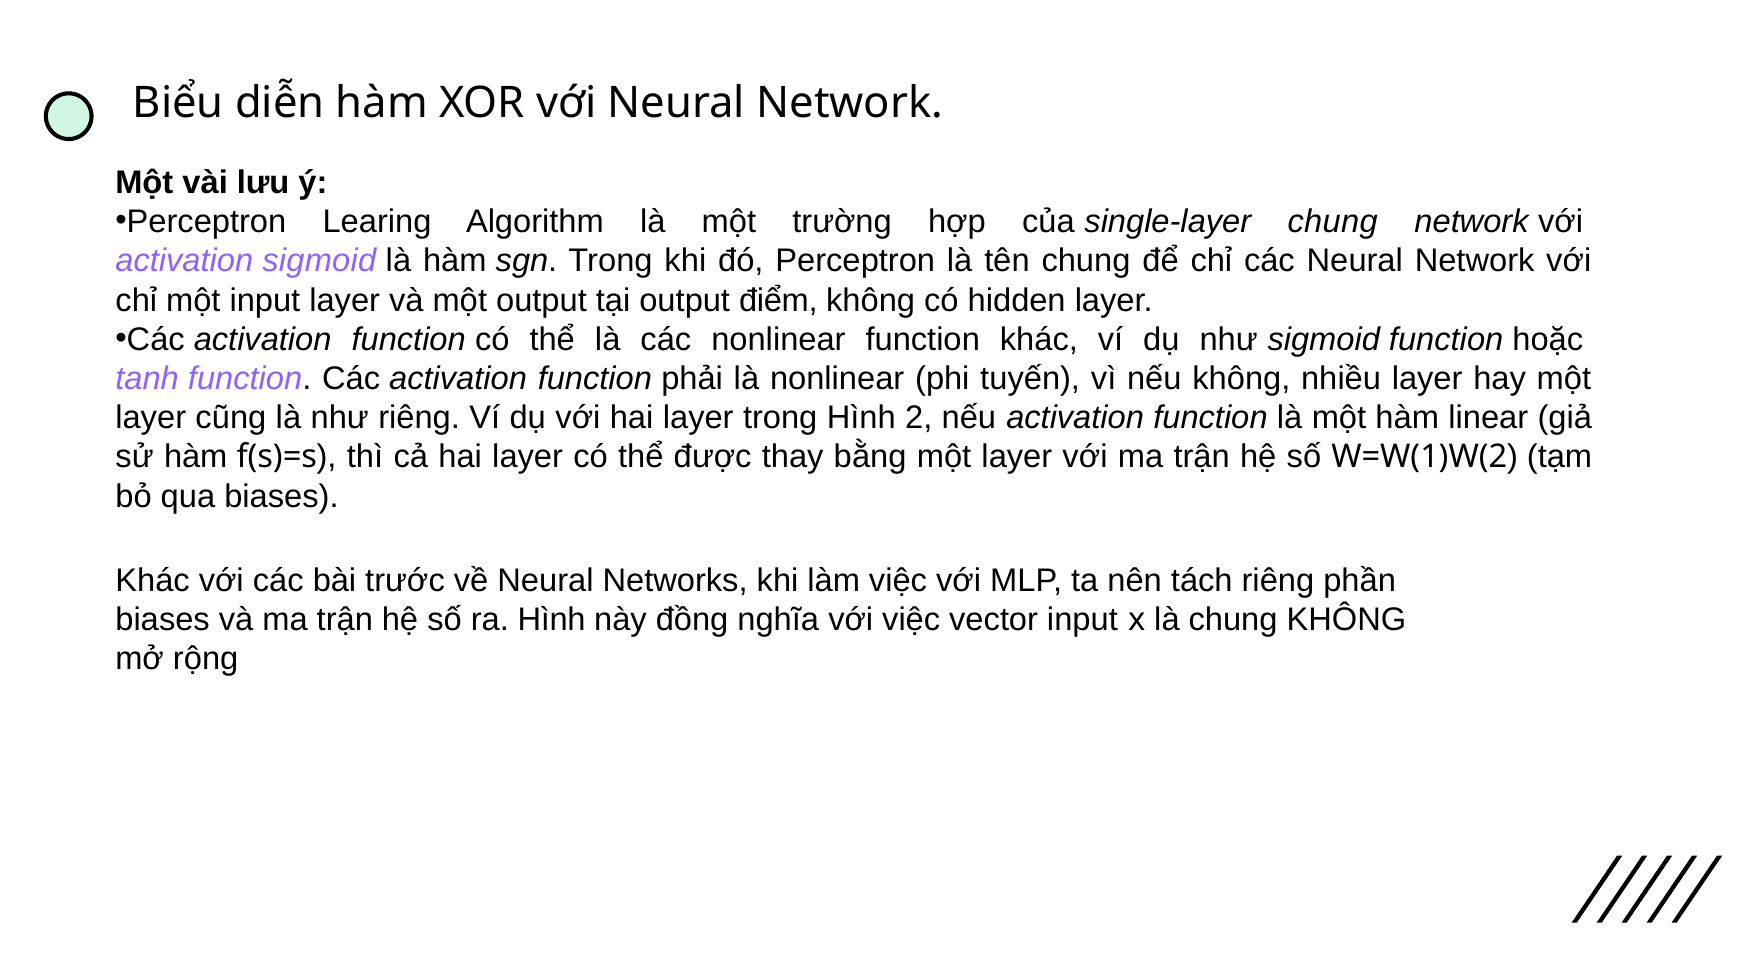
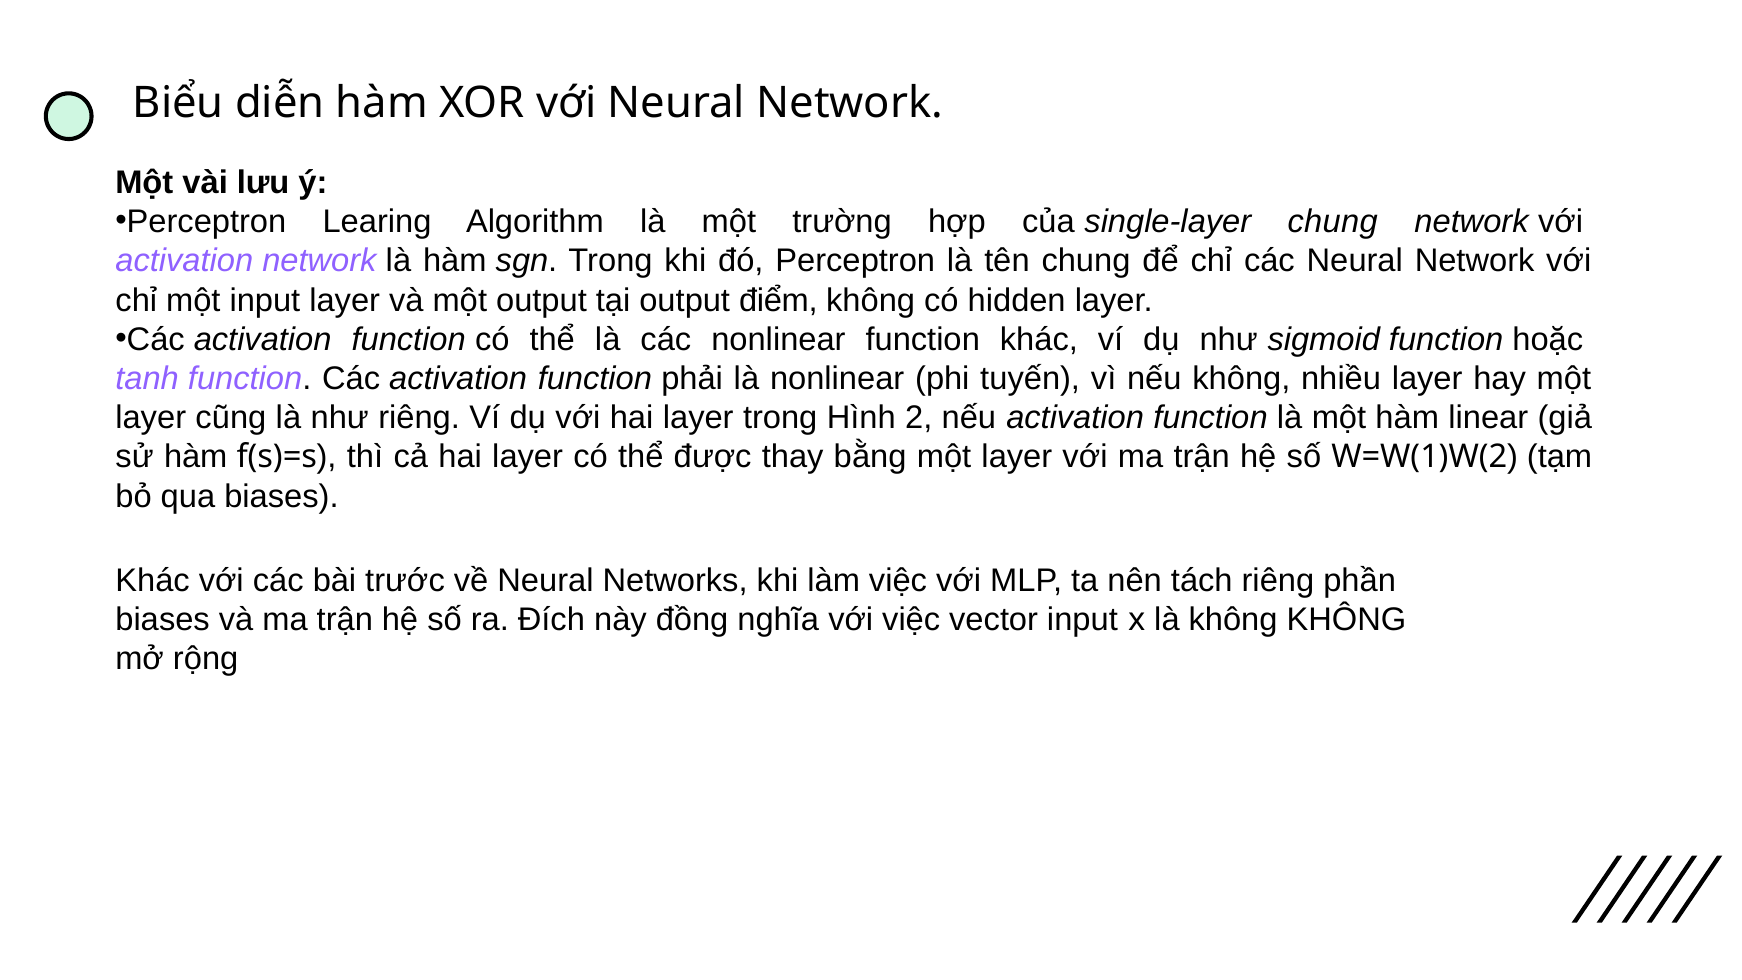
activation sigmoid: sigmoid -> network
ra Hình: Hình -> Đích
là chung: chung -> không
